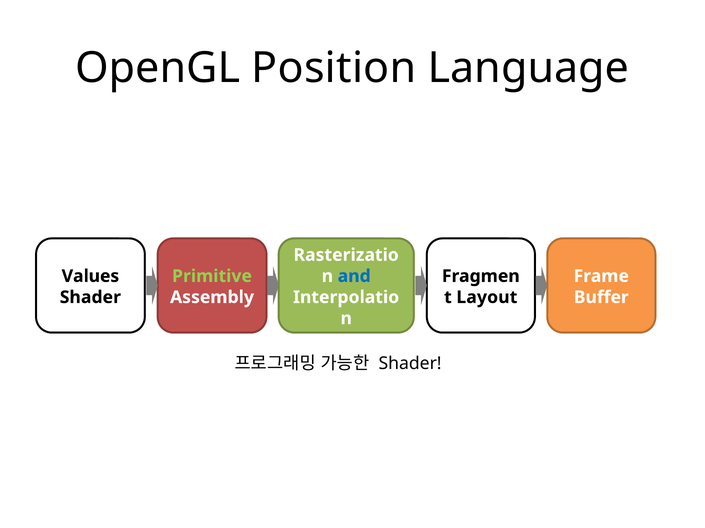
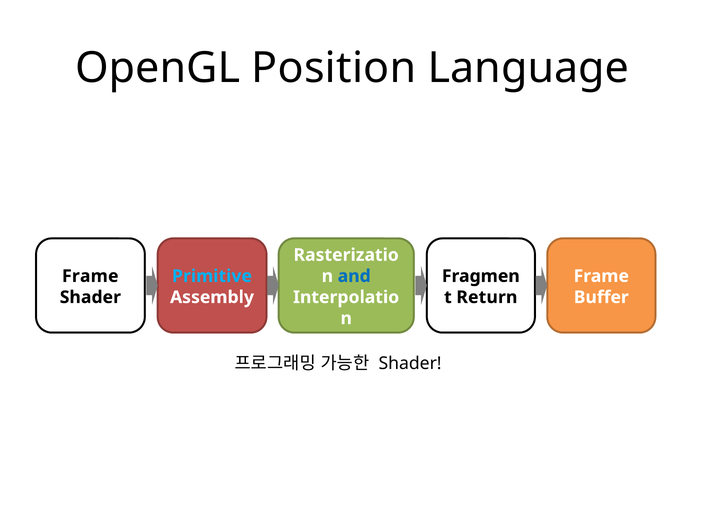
Values at (90, 277): Values -> Frame
Primitive colour: light green -> light blue
Layout: Layout -> Return
